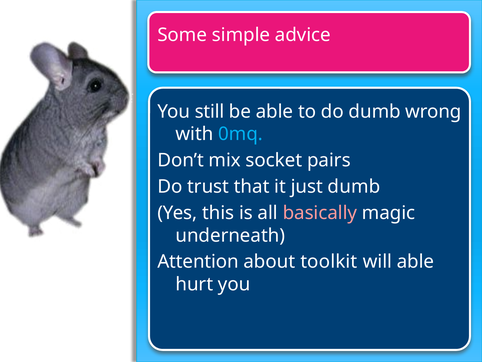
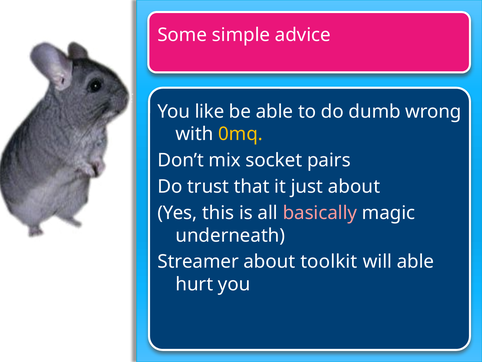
still: still -> like
0mq colour: light blue -> yellow
just dumb: dumb -> about
Attention: Attention -> Streamer
